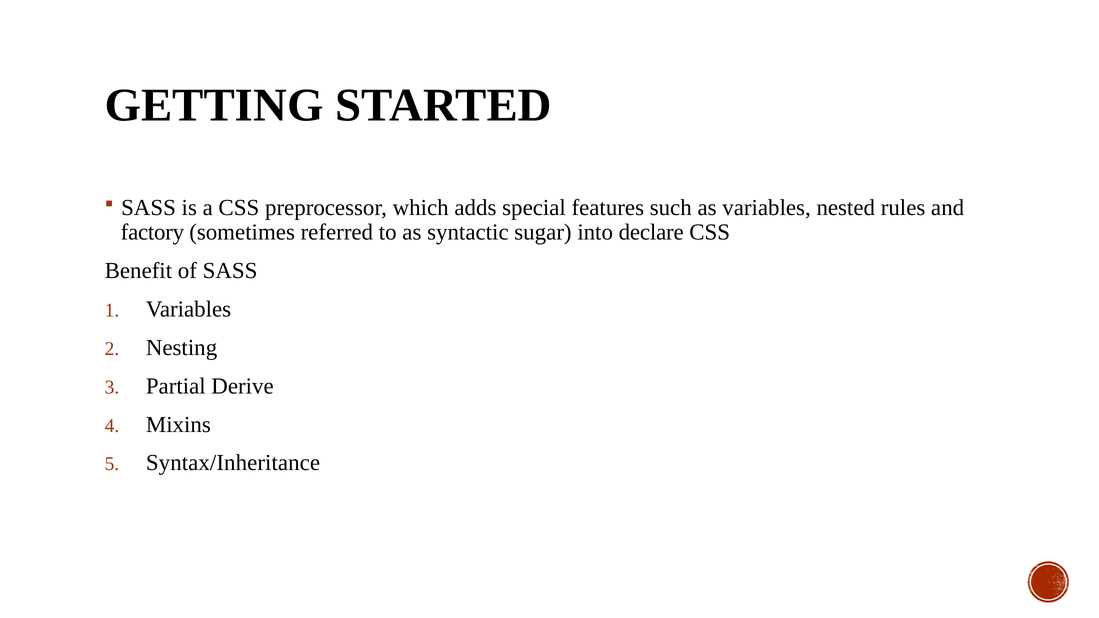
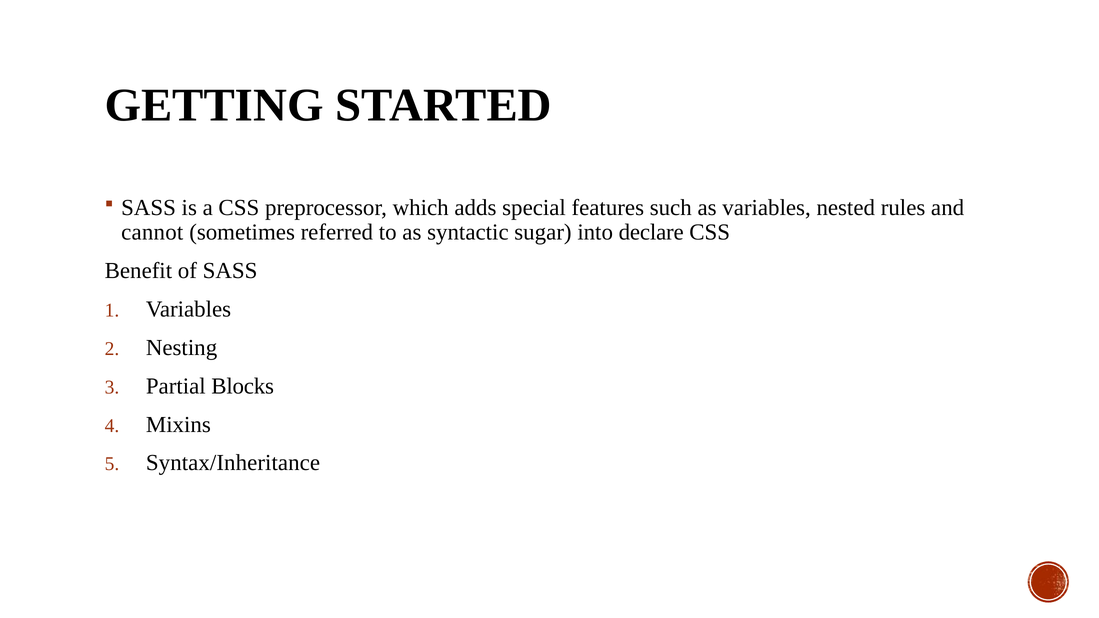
factory: factory -> cannot
Derive: Derive -> Blocks
